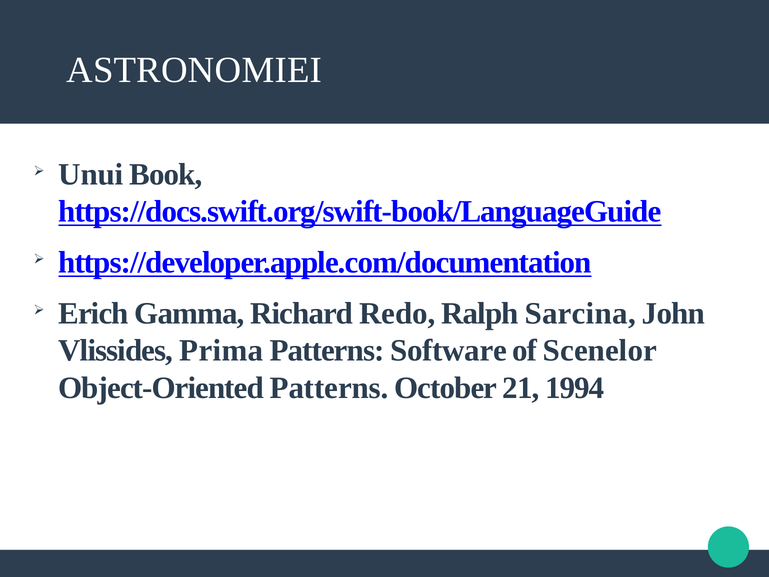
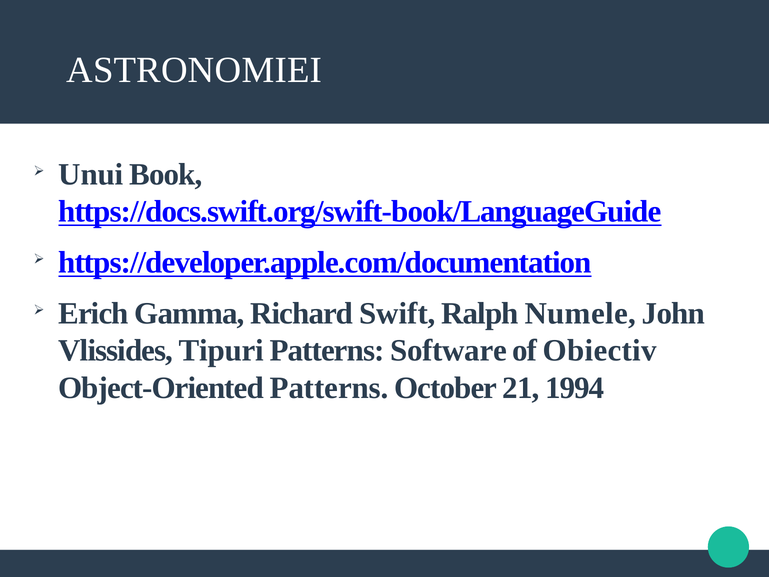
Redo: Redo -> Swift
Sarcina: Sarcina -> Numele
Prima: Prima -> Tipuri
Scenelor: Scenelor -> Obiectiv
